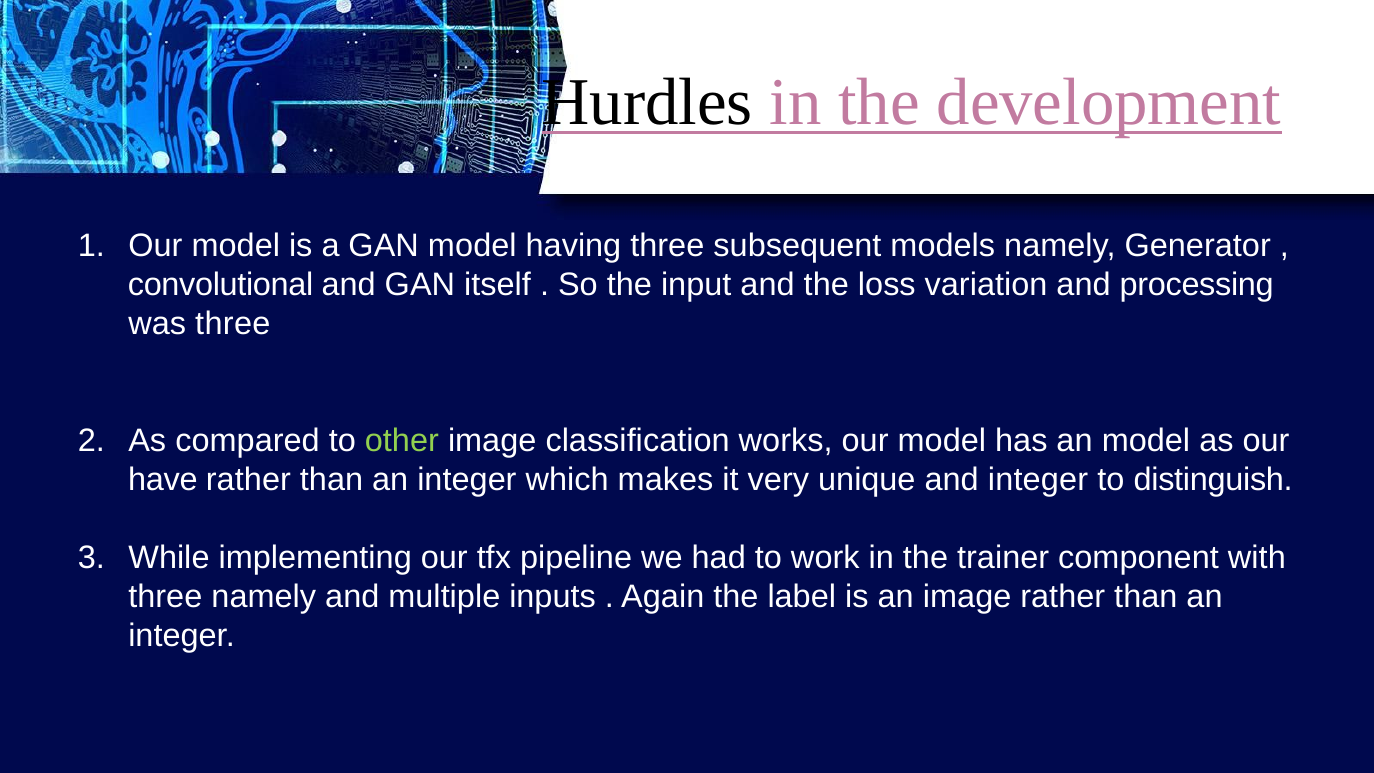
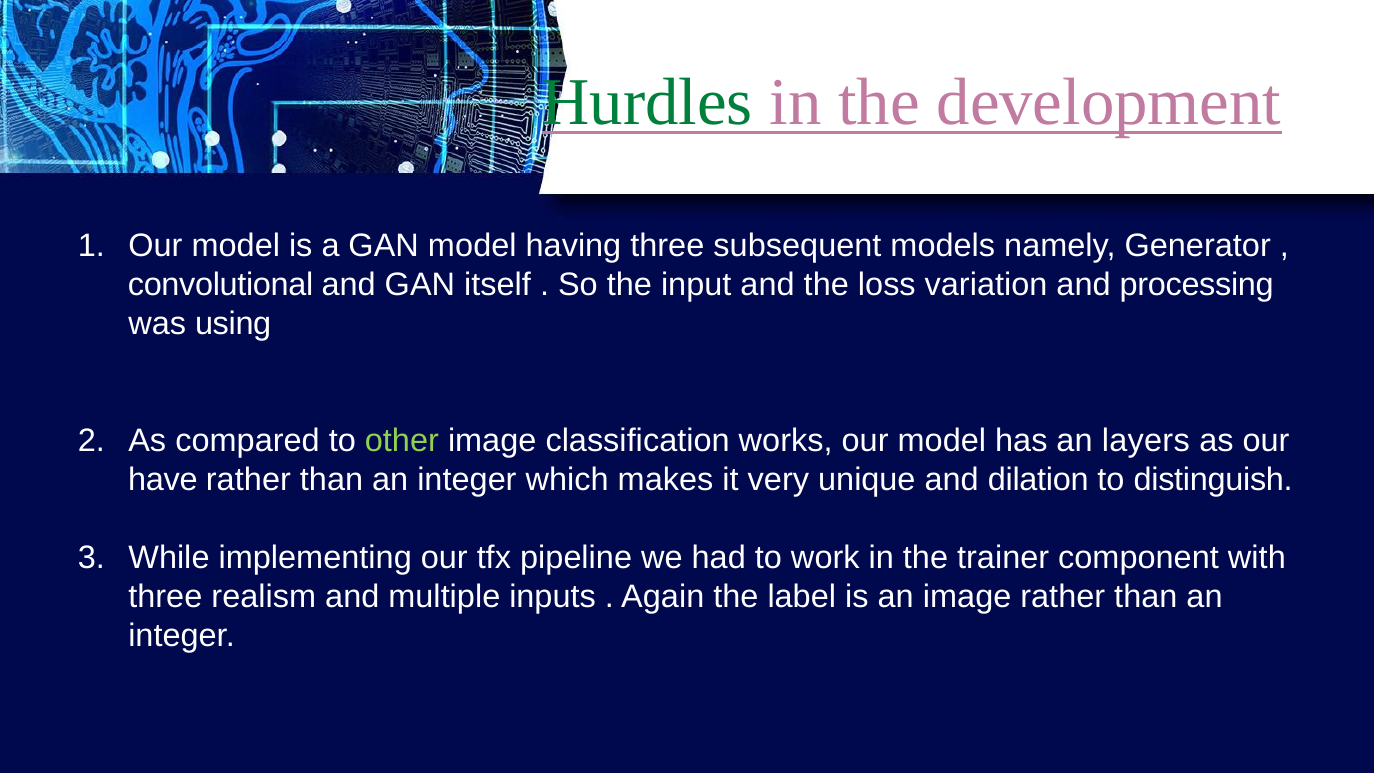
Hurdles colour: black -> green
was three: three -> using
an model: model -> layers
and integer: integer -> dilation
three namely: namely -> realism
